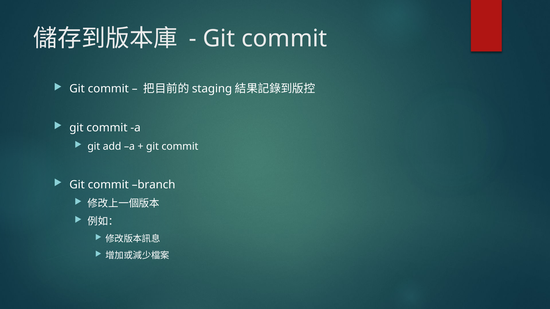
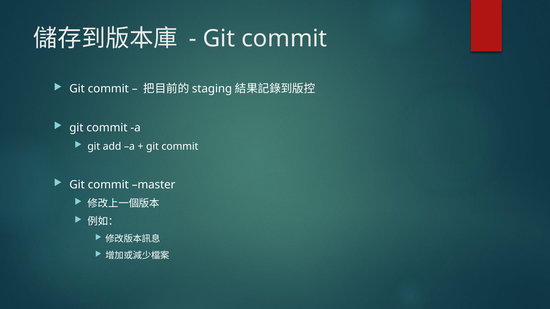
branch: branch -> master
